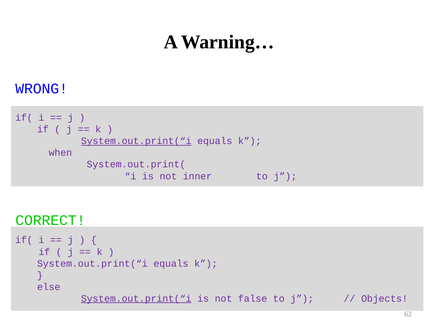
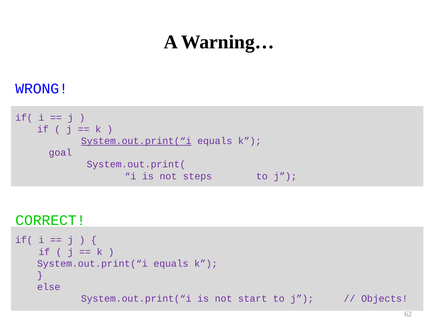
when: when -> goal
inner: inner -> steps
System.out.print(“i at (136, 298) underline: present -> none
false: false -> start
